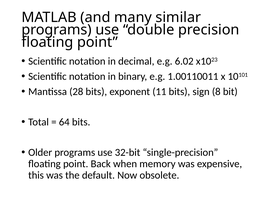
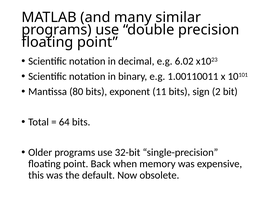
28: 28 -> 80
8: 8 -> 2
